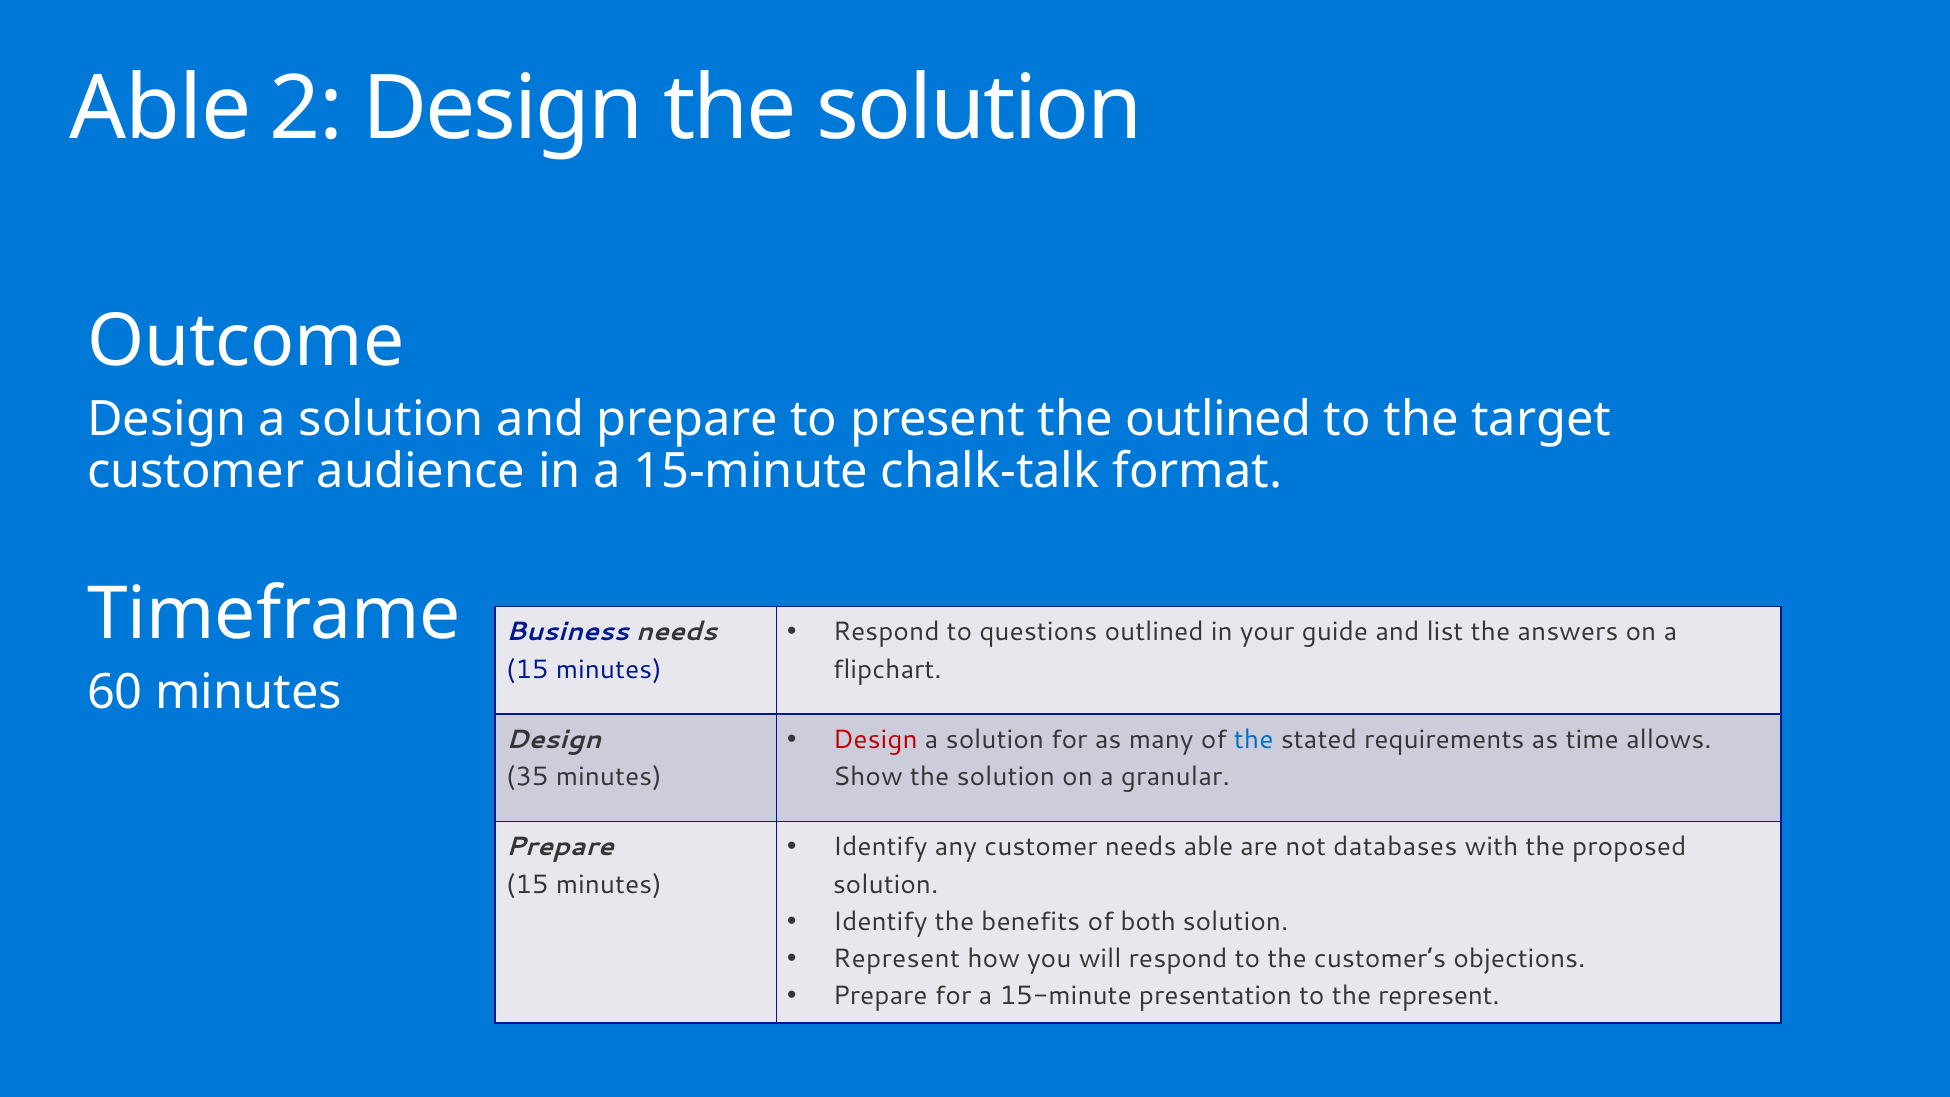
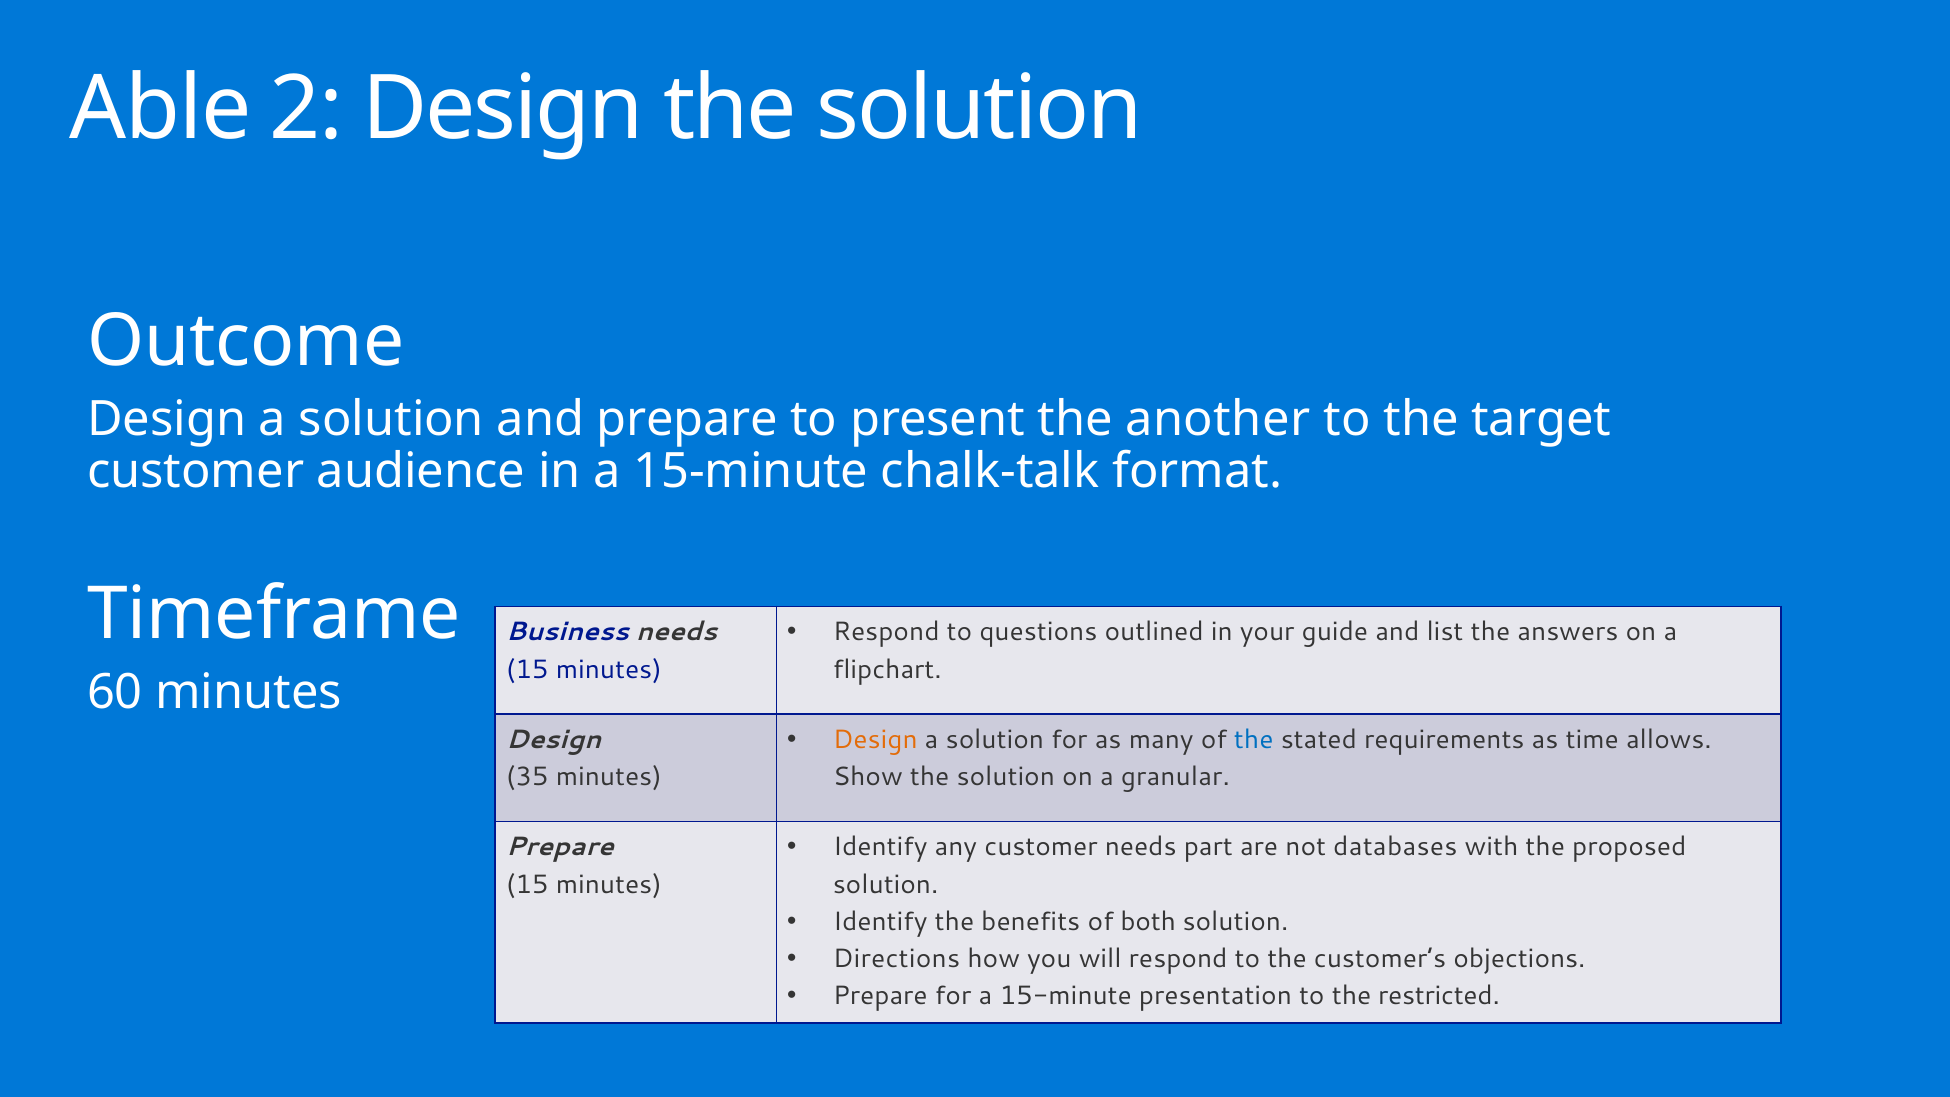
the outlined: outlined -> another
Design at (875, 739) colour: red -> orange
needs able: able -> part
Represent at (896, 959): Represent -> Directions
the represent: represent -> restricted
